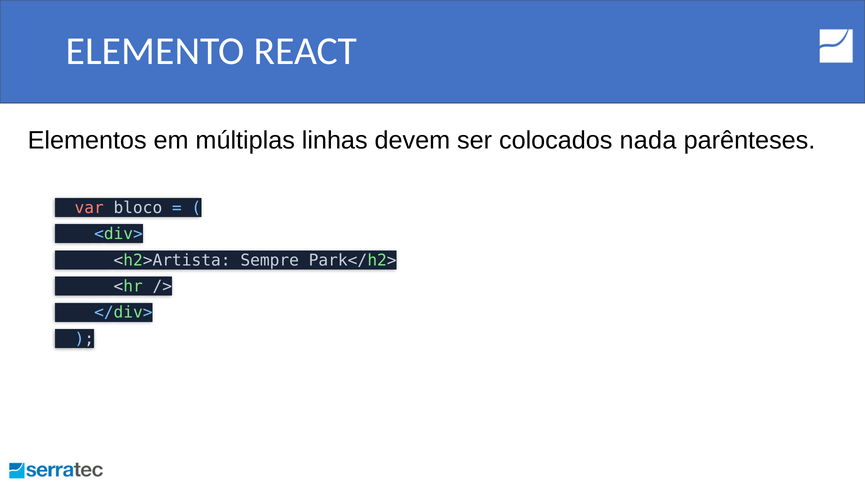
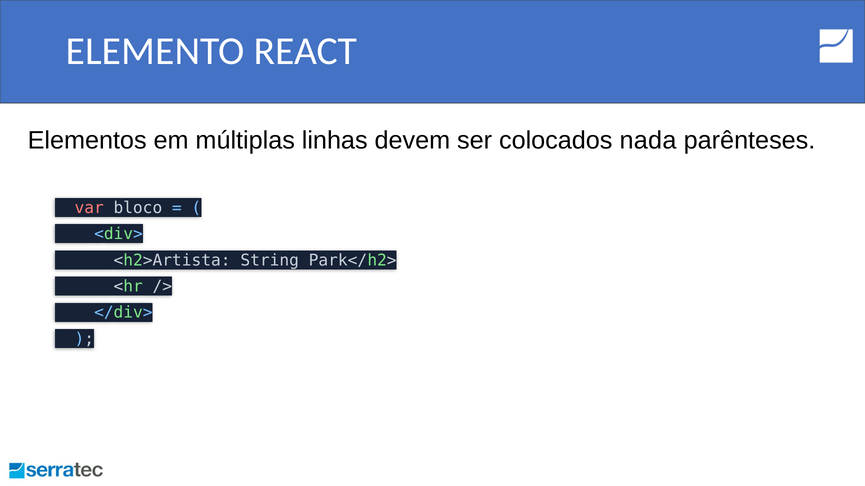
Sempre: Sempre -> String
